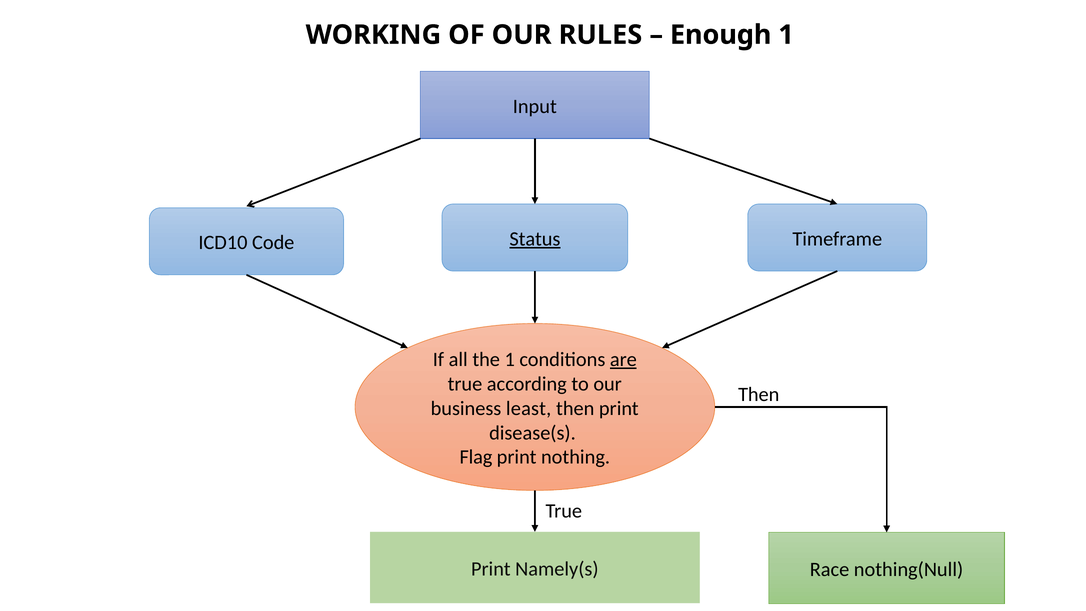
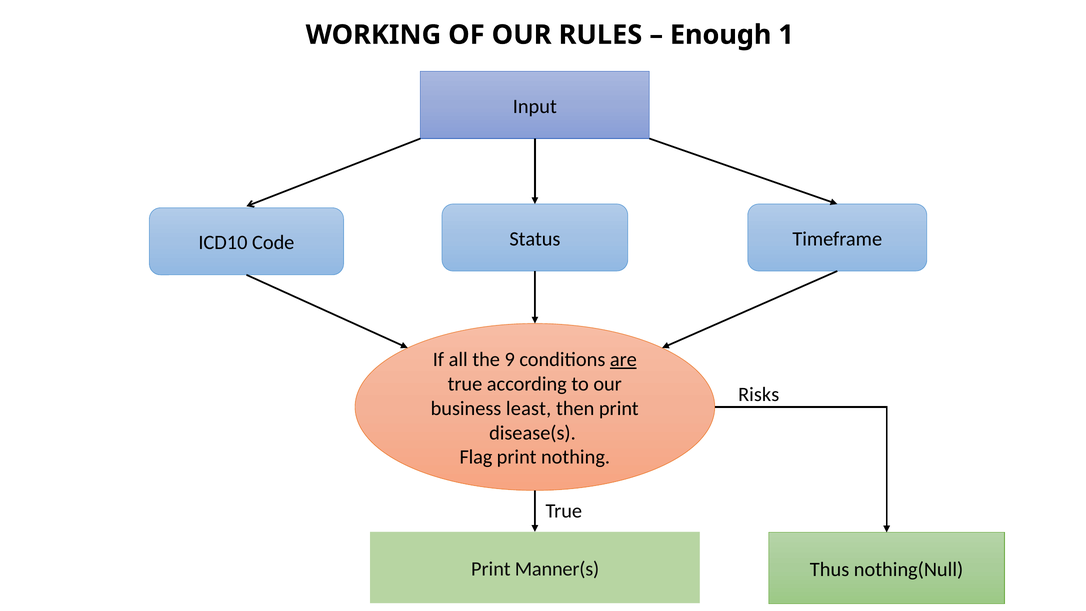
Status underline: present -> none
the 1: 1 -> 9
Then at (759, 394): Then -> Risks
Namely(s: Namely(s -> Manner(s
Race: Race -> Thus
